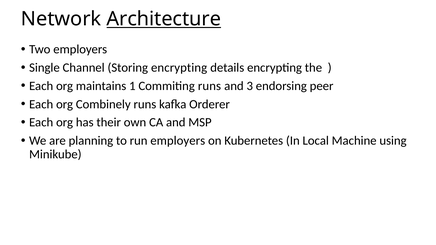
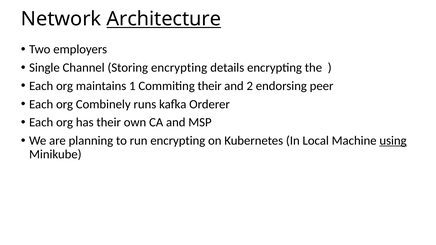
Commiting runs: runs -> their
3: 3 -> 2
run employers: employers -> encrypting
using underline: none -> present
